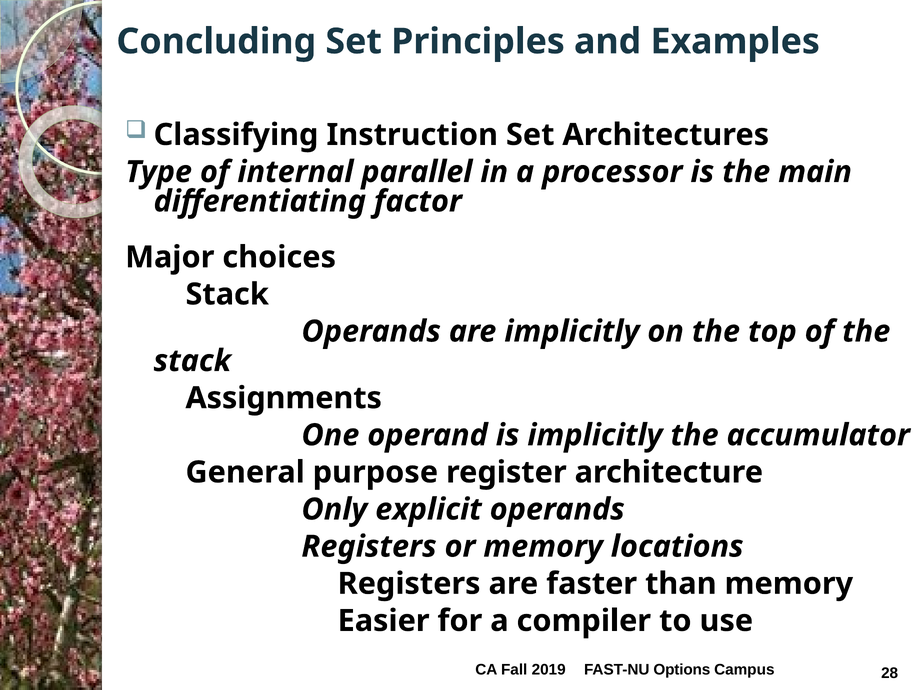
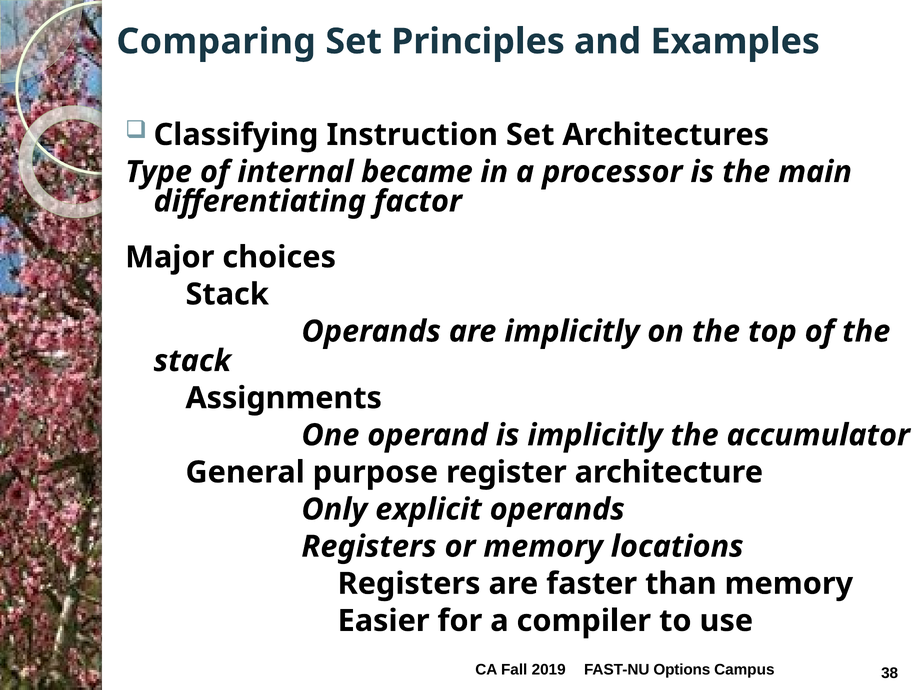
Concluding: Concluding -> Comparing
parallel: parallel -> became
28: 28 -> 38
